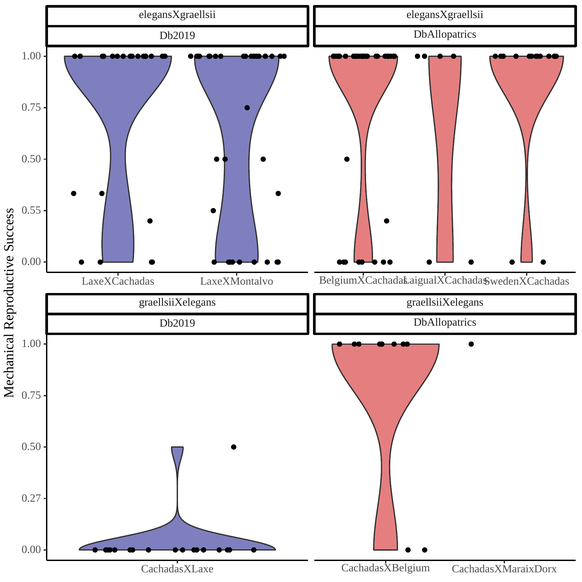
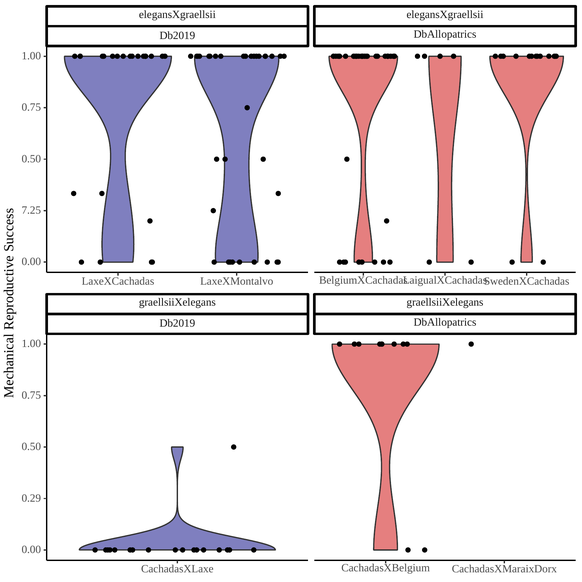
0.55: 0.55 -> 7.25
0.27: 0.27 -> 0.29
